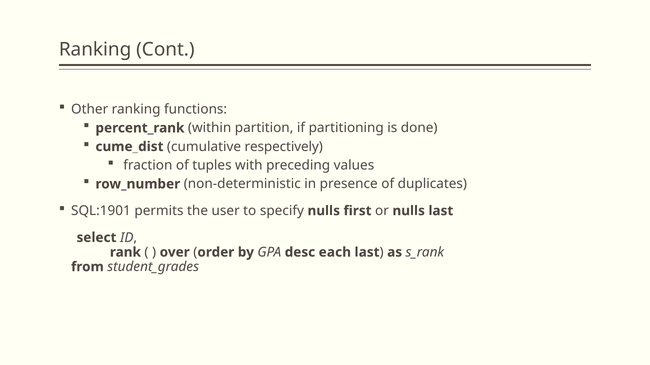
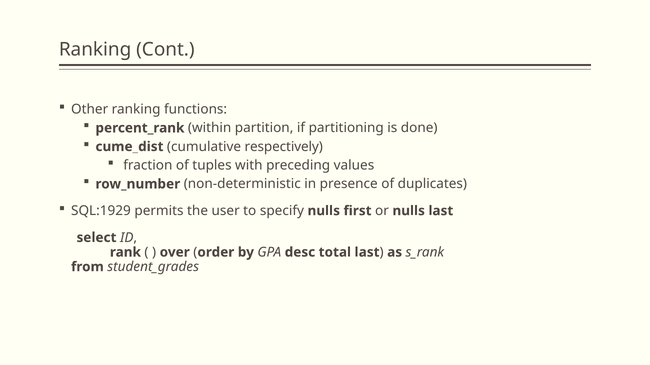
SQL:1901: SQL:1901 -> SQL:1929
each: each -> total
